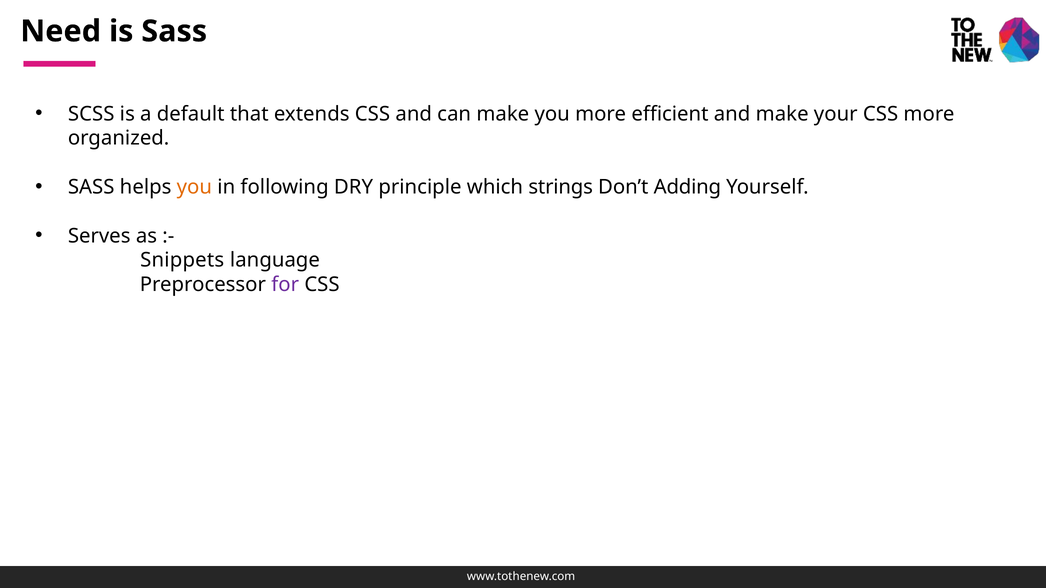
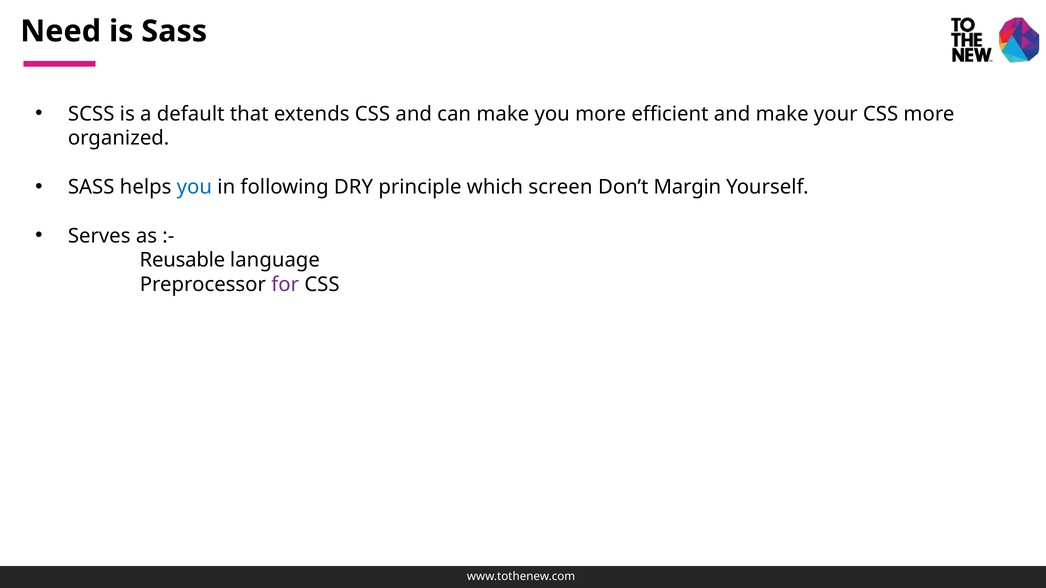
you at (194, 187) colour: orange -> blue
strings: strings -> screen
Adding: Adding -> Margin
Snippets: Snippets -> Reusable
